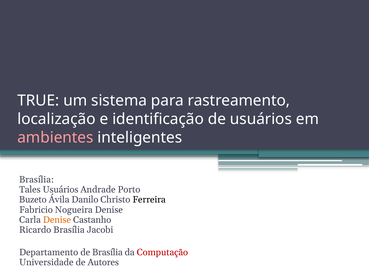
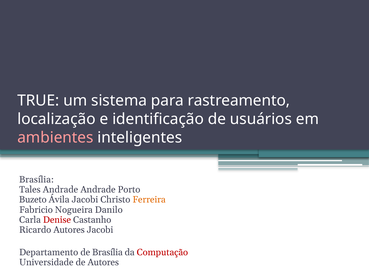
Tales Usuários: Usuários -> Andrade
Ávila Danilo: Danilo -> Jacobi
Ferreira colour: black -> orange
Nogueira Denise: Denise -> Danilo
Denise at (57, 220) colour: orange -> red
Ricardo Brasília: Brasília -> Autores
